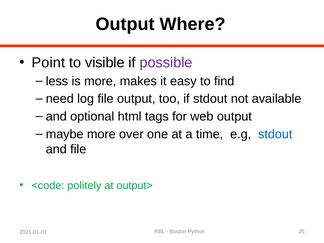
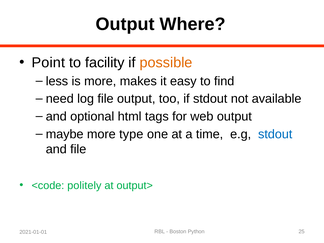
visible: visible -> facility
possible colour: purple -> orange
over: over -> type
